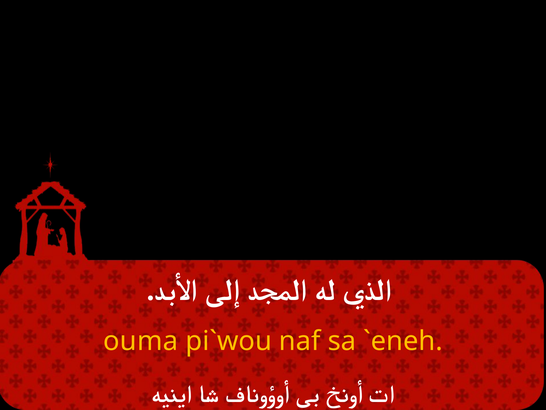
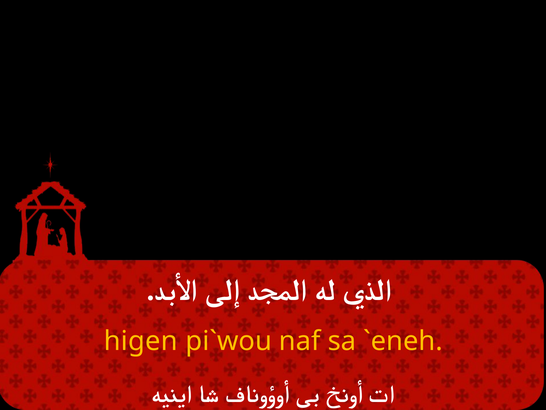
ouma: ouma -> higen
